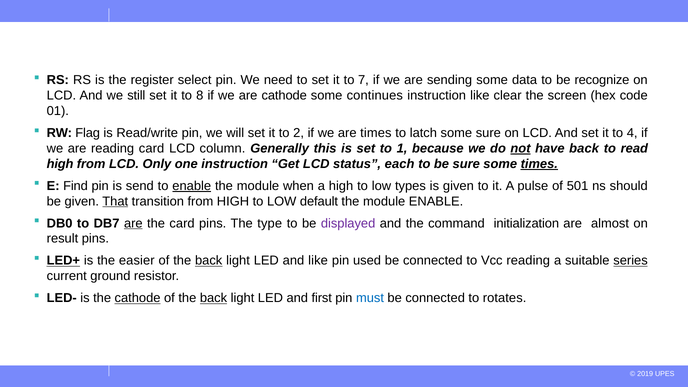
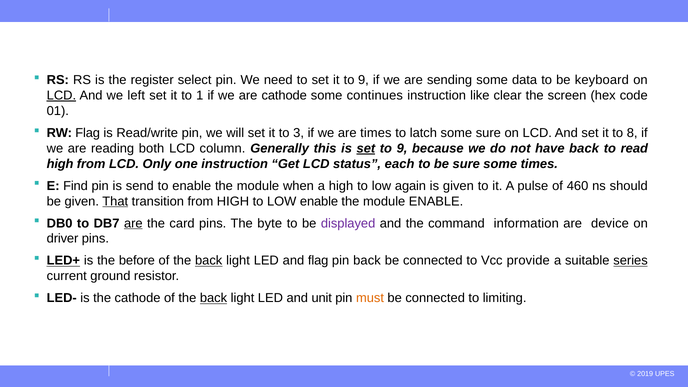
it to 7: 7 -> 9
recognize: recognize -> keyboard
LCD at (61, 96) underline: none -> present
still: still -> left
8: 8 -> 1
2: 2 -> 3
4: 4 -> 8
reading card: card -> both
set at (366, 148) underline: none -> present
1 at (402, 148): 1 -> 9
not underline: present -> none
times at (539, 164) underline: present -> none
enable at (192, 186) underline: present -> none
types: types -> again
501: 501 -> 460
LOW default: default -> enable
type: type -> byte
initialization: initialization -> information
almost: almost -> device
result: result -> driver
easier: easier -> before
and like: like -> flag
pin used: used -> back
Vcc reading: reading -> provide
cathode at (138, 298) underline: present -> none
first: first -> unit
must colour: blue -> orange
rotates: rotates -> limiting
